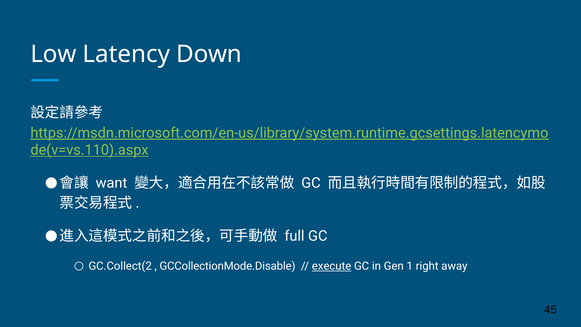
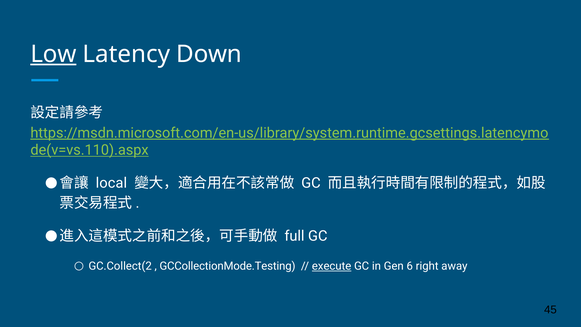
Low underline: none -> present
want: want -> local
GCCollectionMode.Disable: GCCollectionMode.Disable -> GCCollectionMode.Testing
1: 1 -> 6
